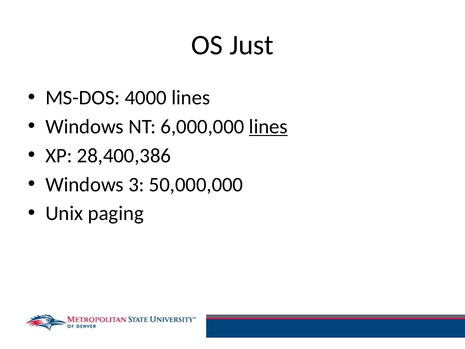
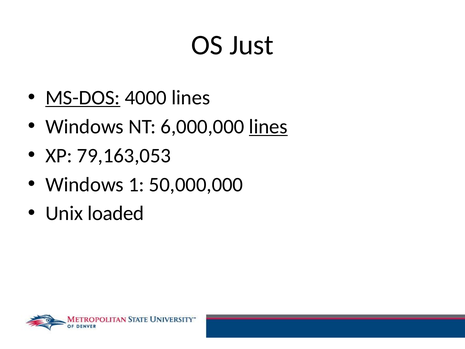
MS-DOS underline: none -> present
28,400,386: 28,400,386 -> 79,163,053
3: 3 -> 1
paging: paging -> loaded
